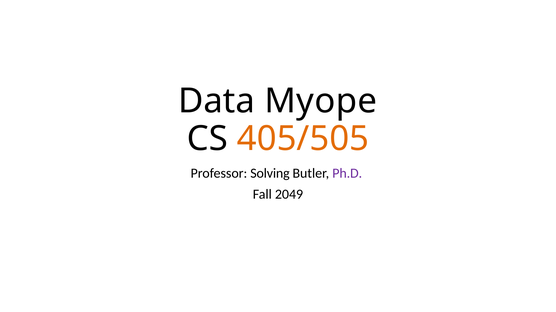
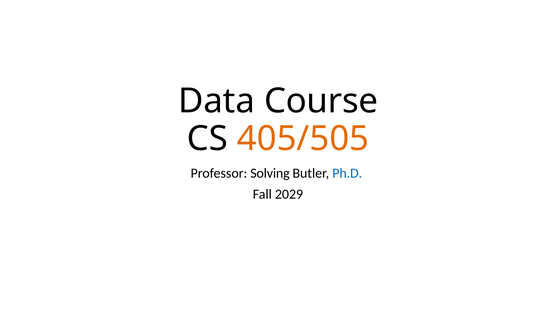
Myope: Myope -> Course
Ph.D colour: purple -> blue
2049: 2049 -> 2029
